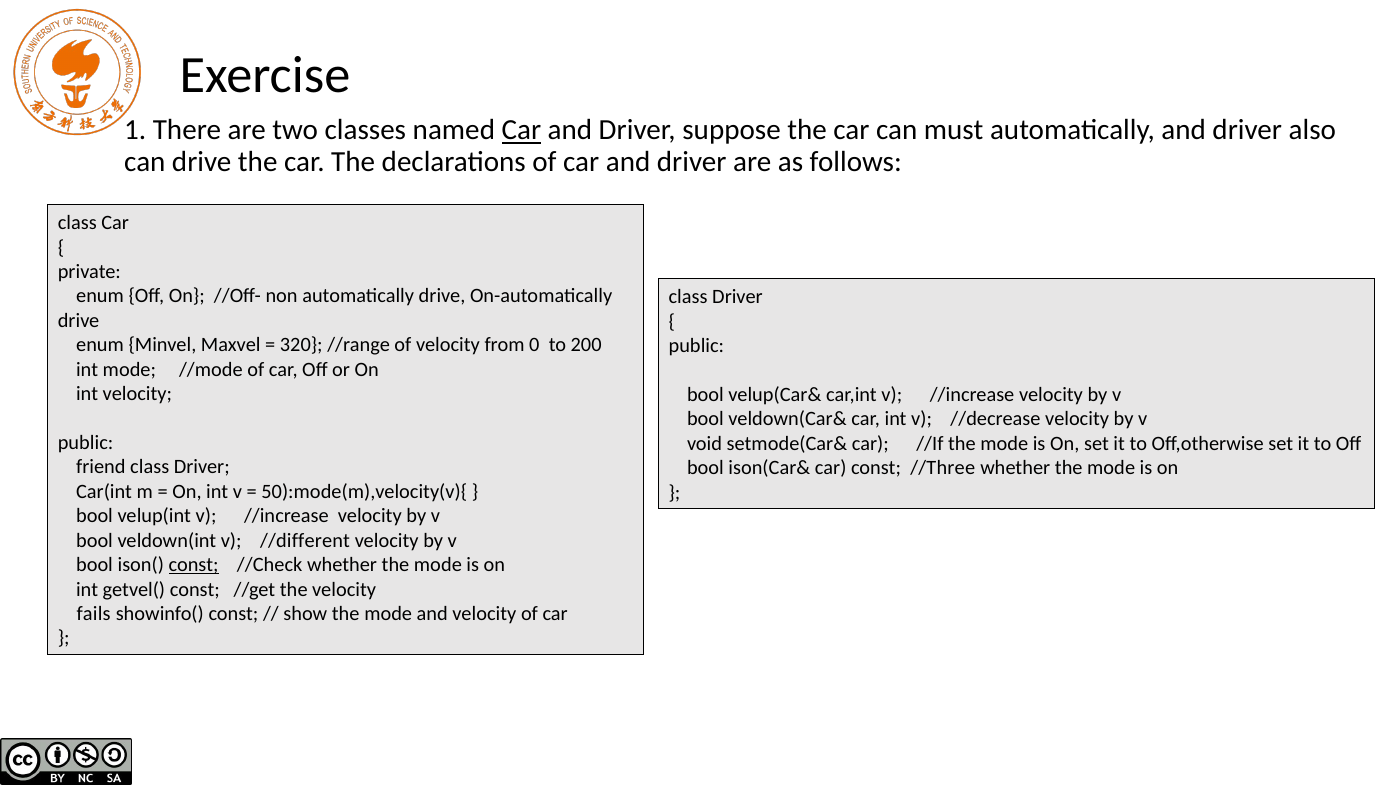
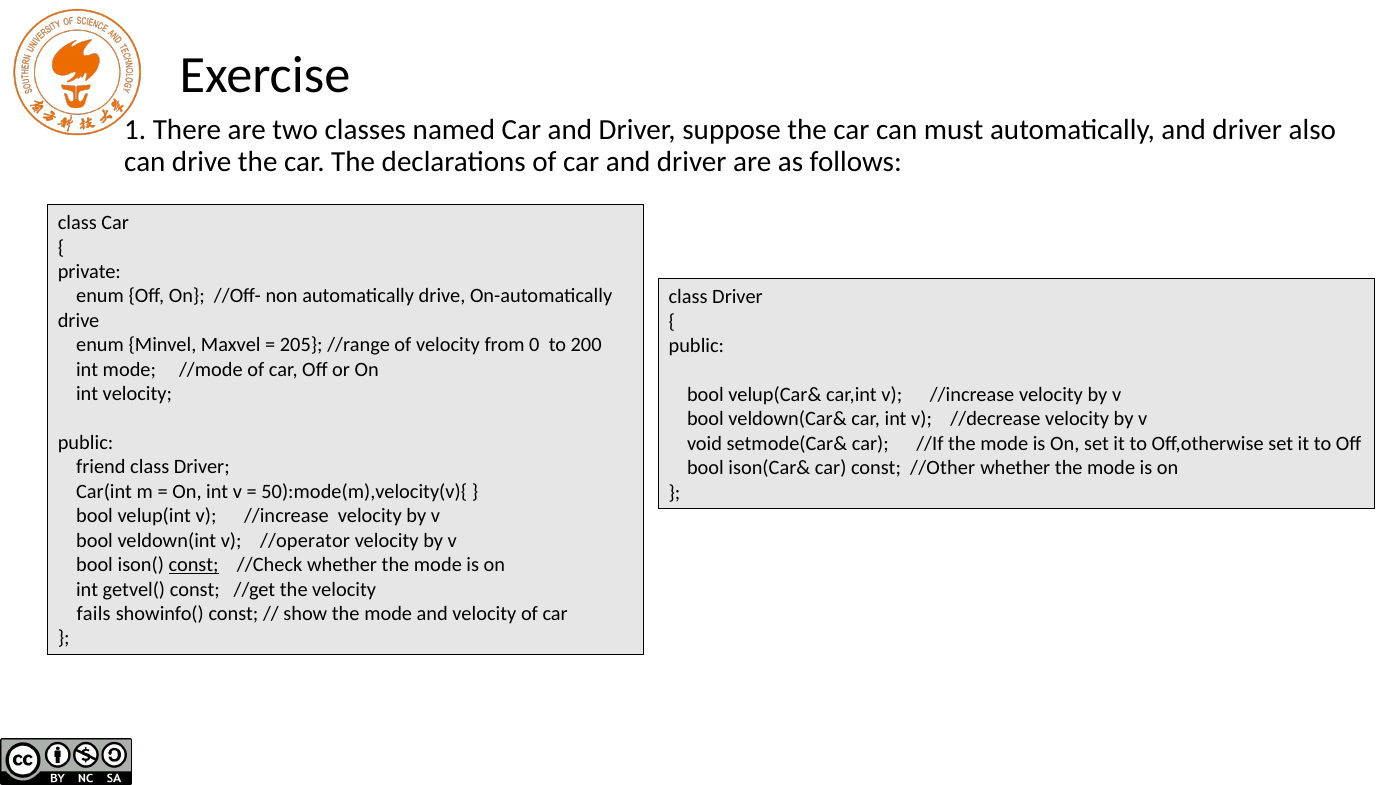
Car at (521, 130) underline: present -> none
320: 320 -> 205
//Three: //Three -> //Other
//different: //different -> //operator
